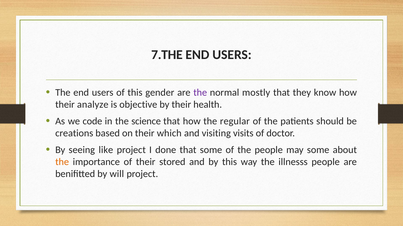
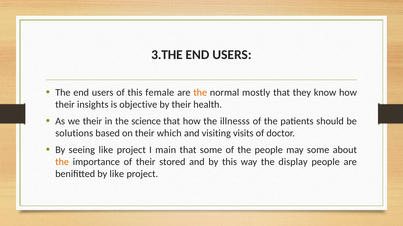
7.THE: 7.THE -> 3.THE
gender: gender -> female
the at (200, 93) colour: purple -> orange
analyze: analyze -> insights
we code: code -> their
regular: regular -> illnesss
creations: creations -> solutions
done: done -> main
illnesss: illnesss -> display
by will: will -> like
